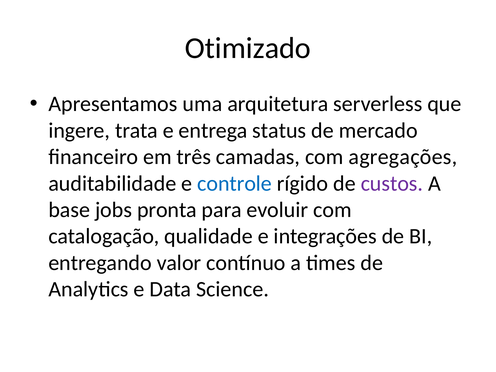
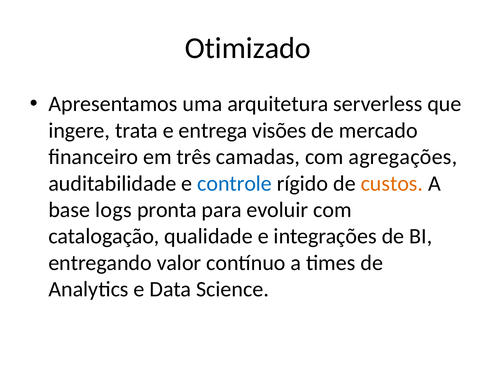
status: status -> visões
custos colour: purple -> orange
jobs: jobs -> logs
